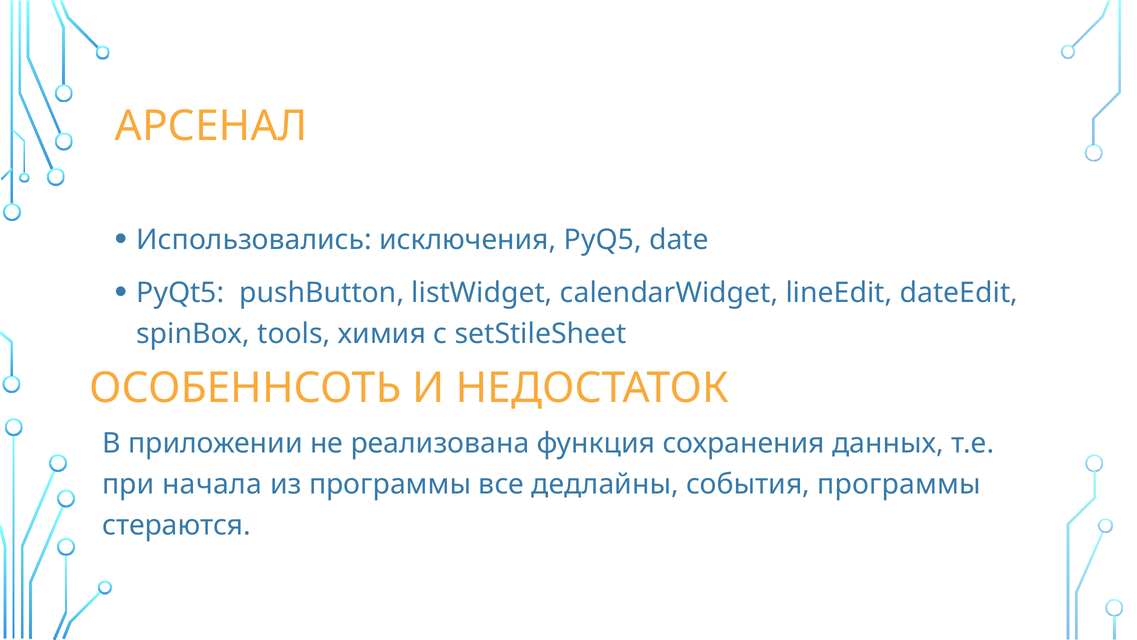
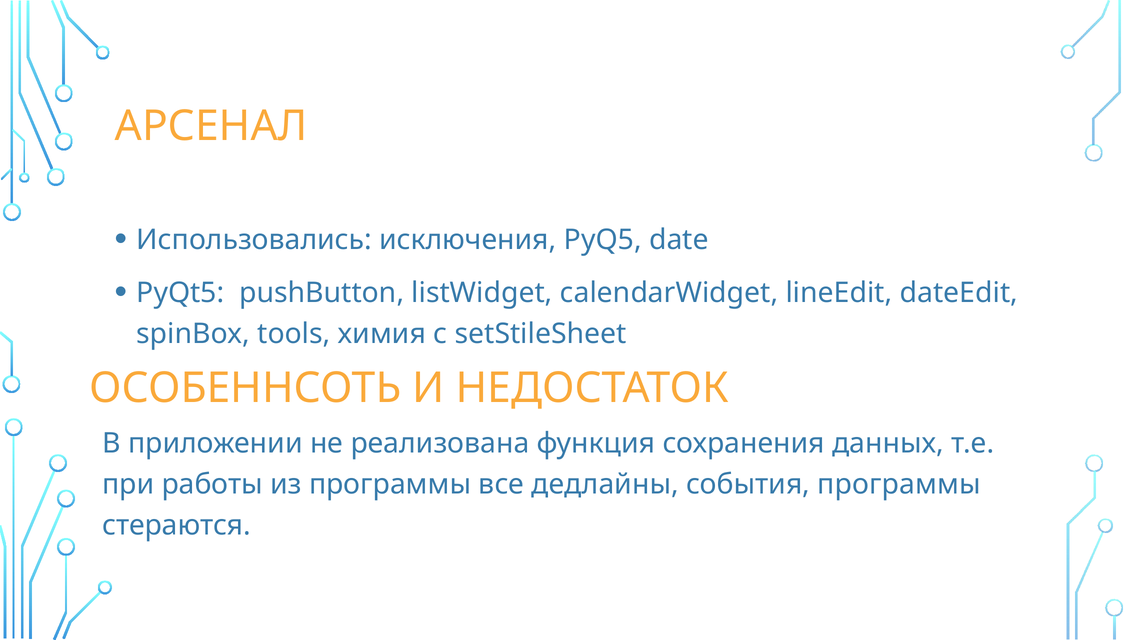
начала: начала -> работы
